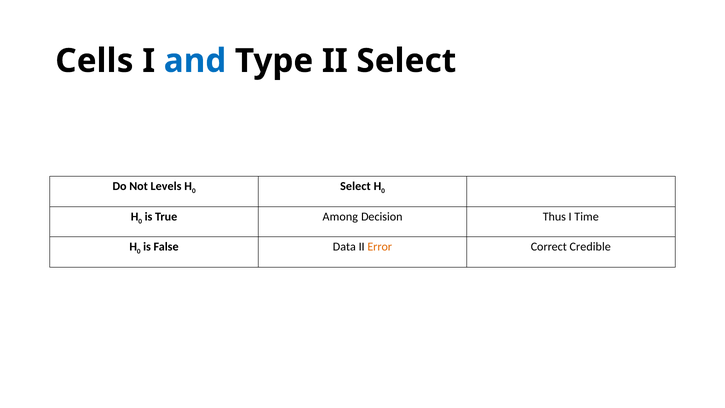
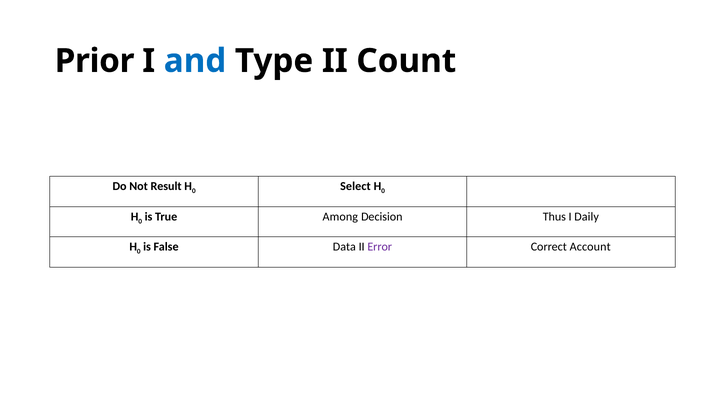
Cells: Cells -> Prior
II Select: Select -> Count
Levels: Levels -> Result
Time: Time -> Daily
Error colour: orange -> purple
Credible: Credible -> Account
